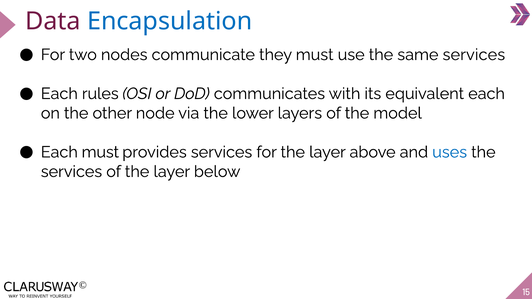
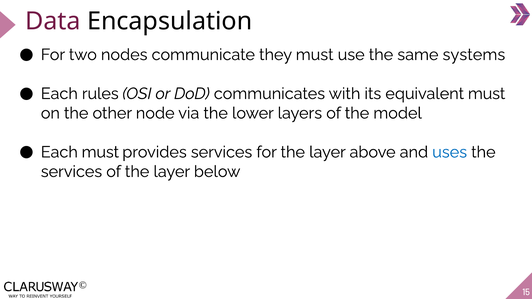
Encapsulation colour: blue -> black
same services: services -> systems
equivalent each: each -> must
